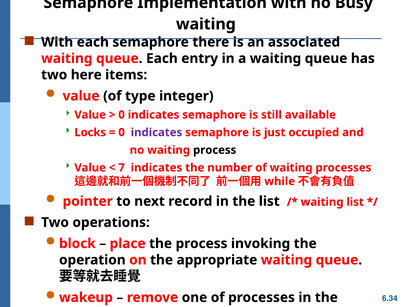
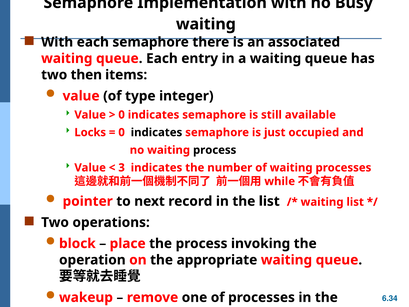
here: here -> then
indicates at (156, 132) colour: purple -> black
7: 7 -> 3
